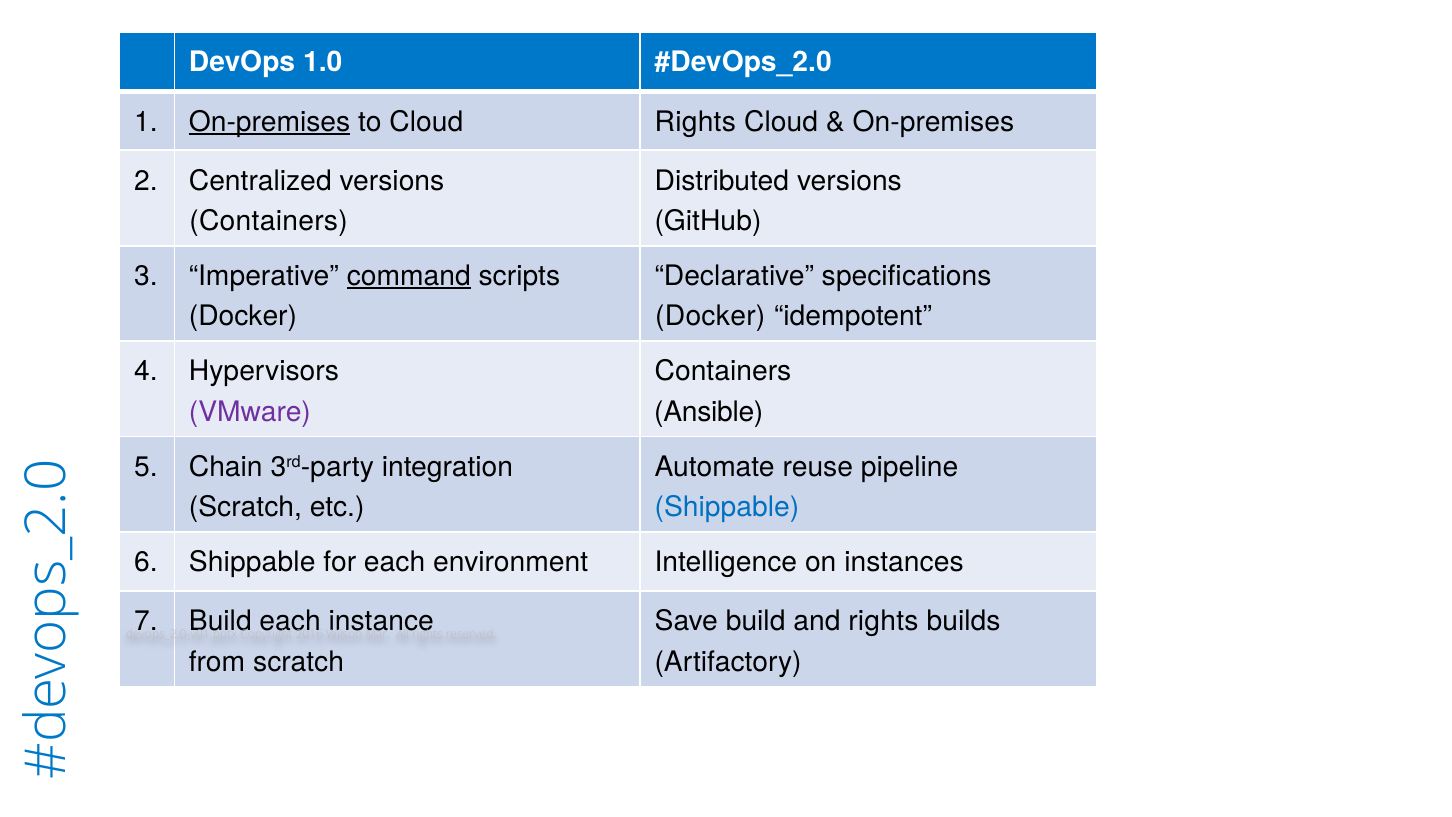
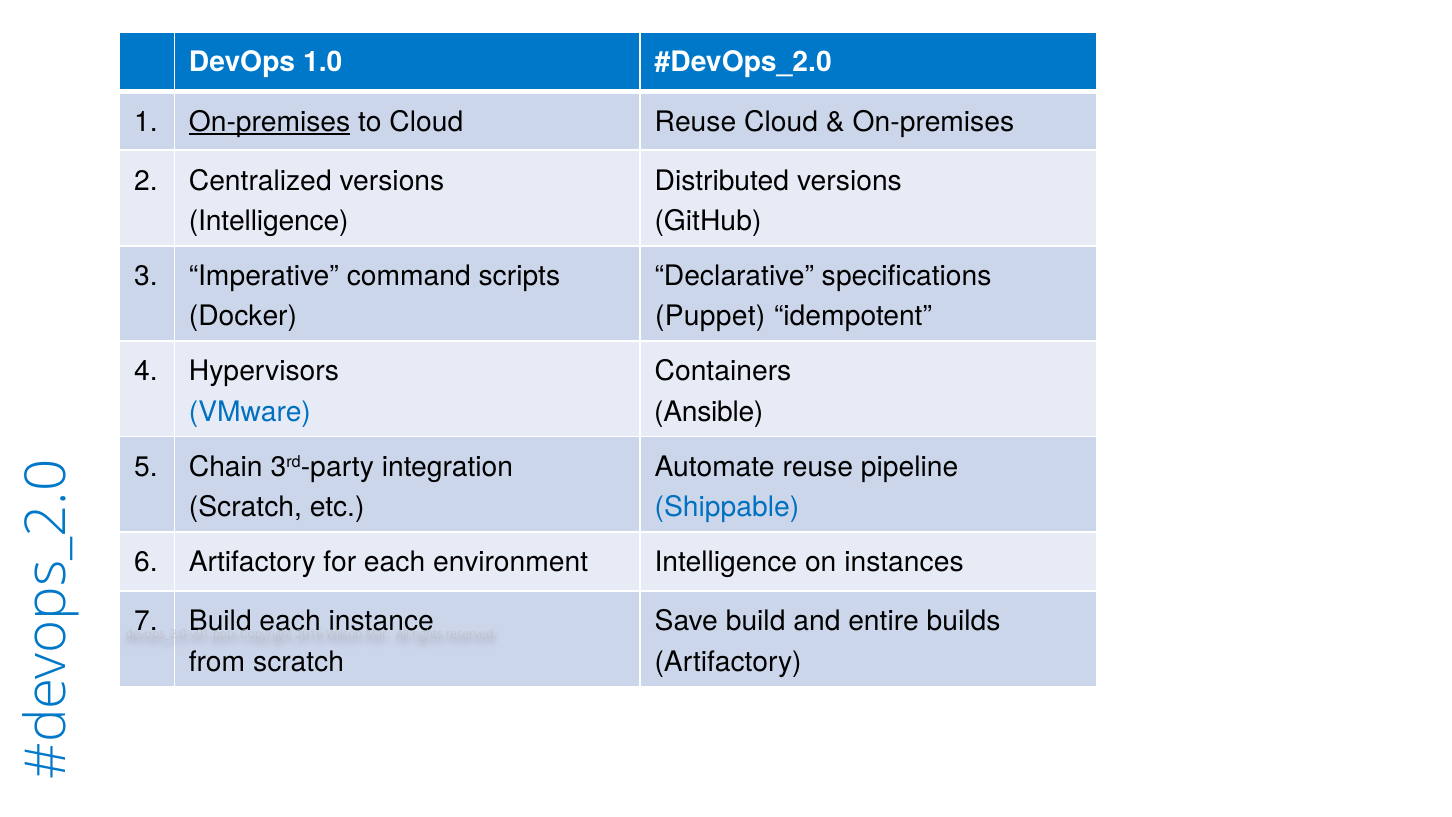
Cloud Rights: Rights -> Reuse
Containers at (269, 221): Containers -> Intelligence
command underline: present -> none
Docker at (710, 316): Docker -> Puppet
VMware colour: purple -> blue
6 Shippable: Shippable -> Artifactory
and rights: rights -> entire
